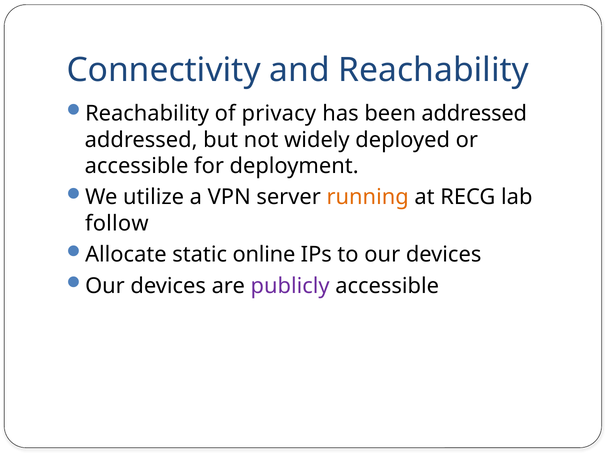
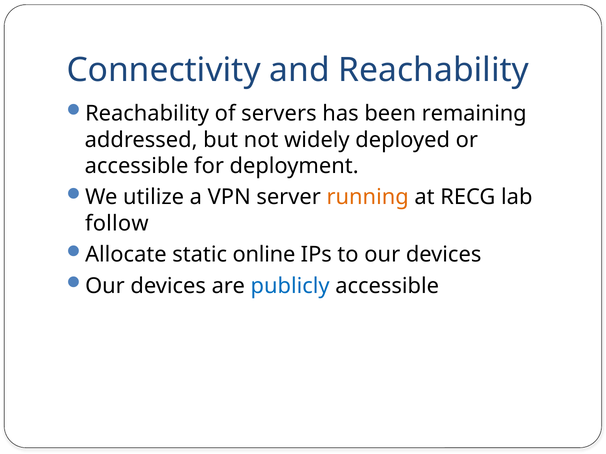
privacy: privacy -> servers
been addressed: addressed -> remaining
publicly colour: purple -> blue
